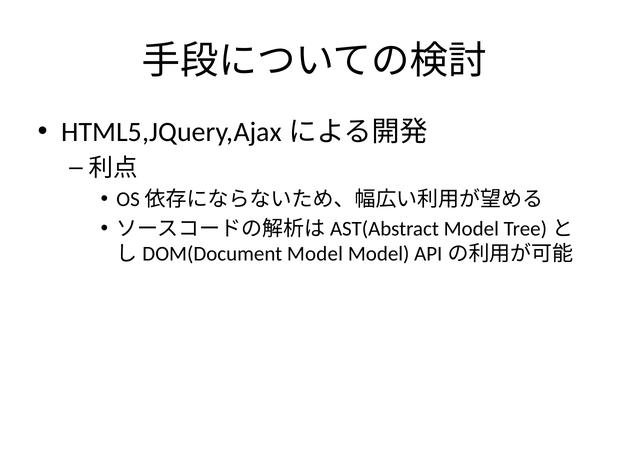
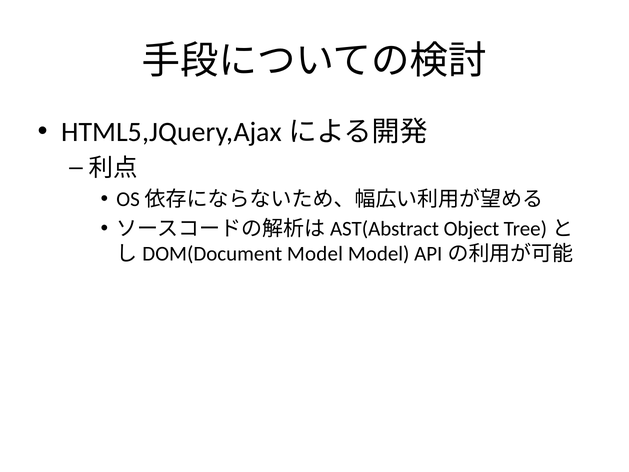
Model at (471, 229): Model -> Object
